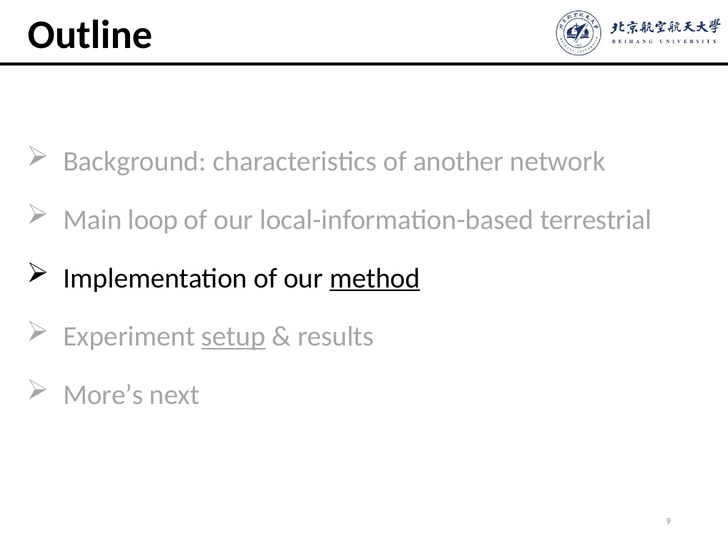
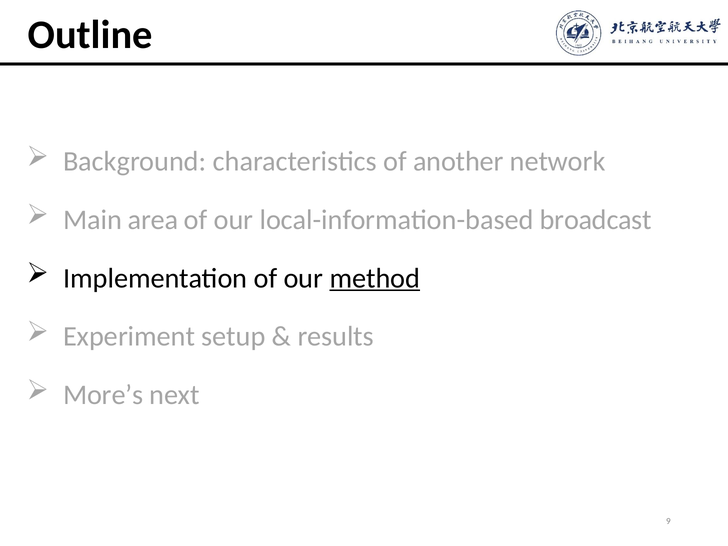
loop: loop -> area
terrestrial: terrestrial -> broadcast
setup underline: present -> none
